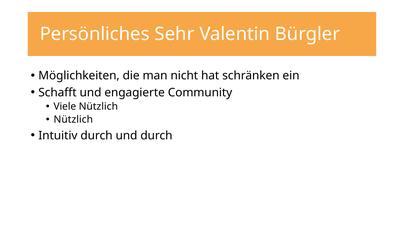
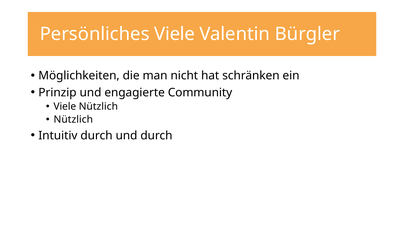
Persönliches Sehr: Sehr -> Viele
Schafft: Schafft -> Prinzip
